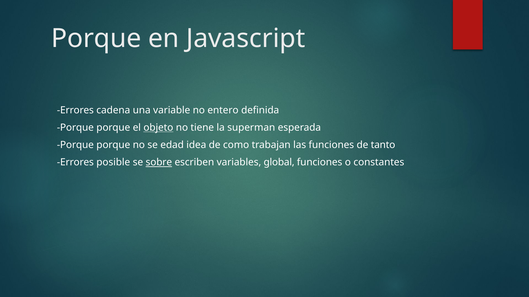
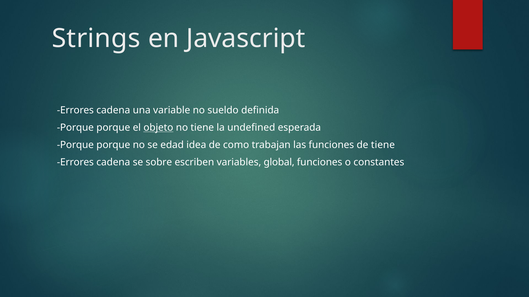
Porque at (96, 38): Porque -> Strings
entero: entero -> sueldo
superman: superman -> undefined
de tanto: tanto -> tiene
posible at (113, 163): posible -> cadena
sobre underline: present -> none
